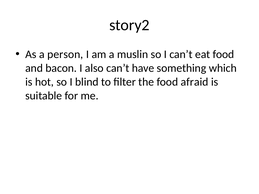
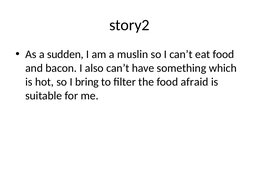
person: person -> sudden
blind: blind -> bring
